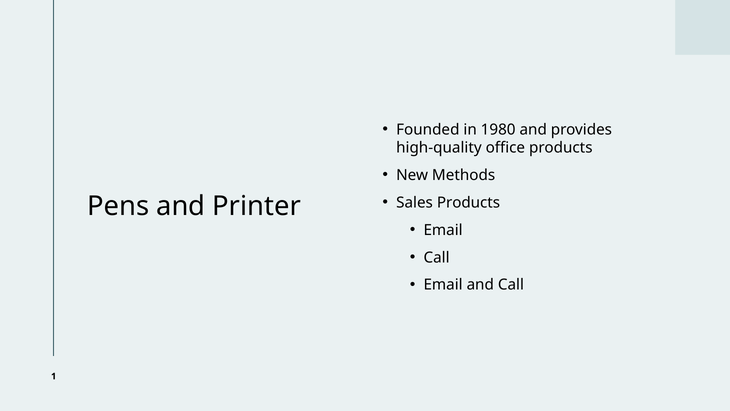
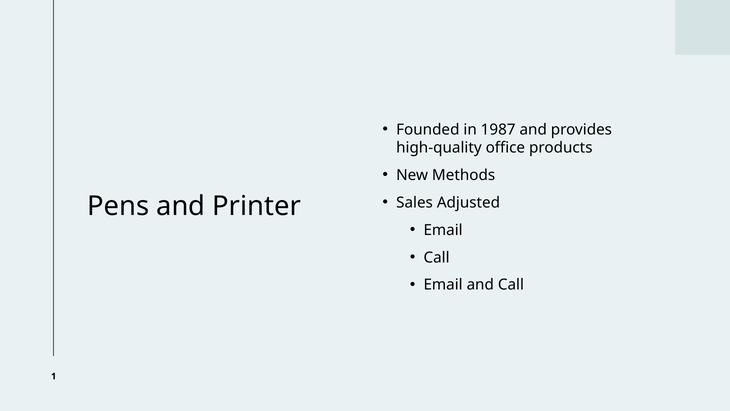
1980: 1980 -> 1987
Sales Products: Products -> Adjusted
